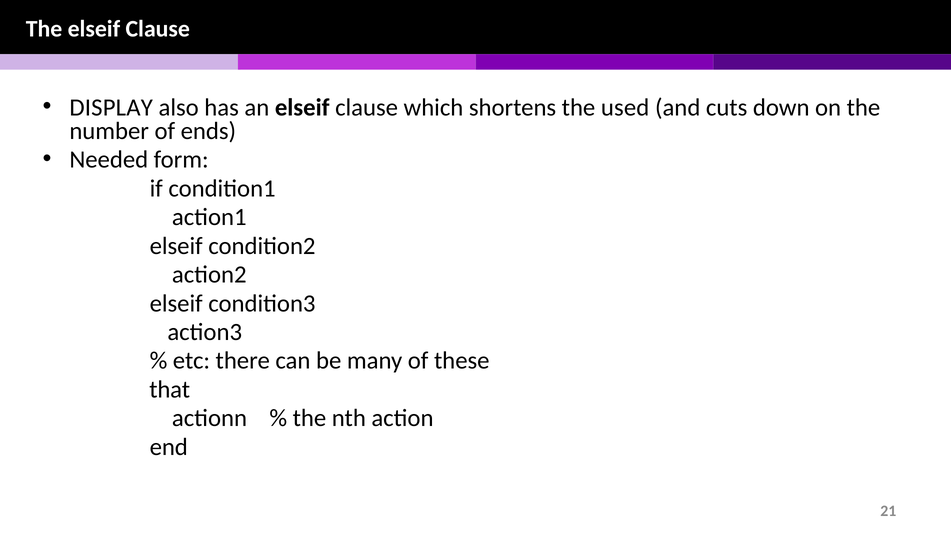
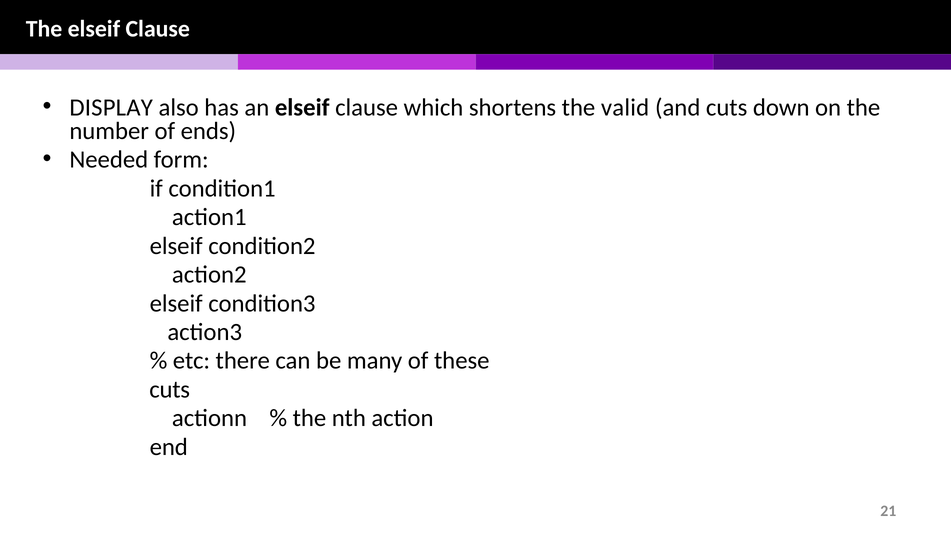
used: used -> valid
that at (170, 389): that -> cuts
